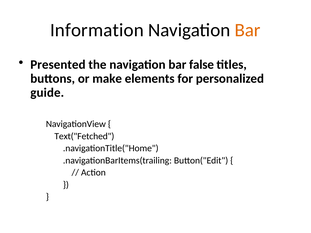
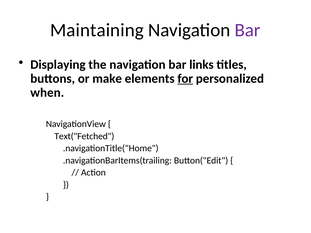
Information: Information -> Maintaining
Bar at (248, 30) colour: orange -> purple
Presented: Presented -> Displaying
false: false -> links
for underline: none -> present
guide: guide -> when
